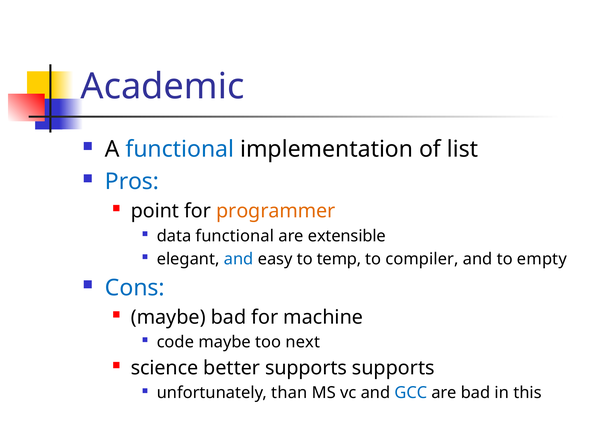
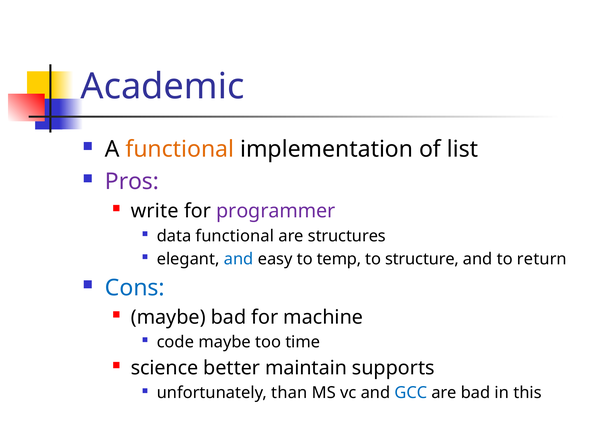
functional at (180, 149) colour: blue -> orange
Pros colour: blue -> purple
point: point -> write
programmer colour: orange -> purple
extensible: extensible -> structures
compiler: compiler -> structure
empty: empty -> return
next: next -> time
better supports: supports -> maintain
